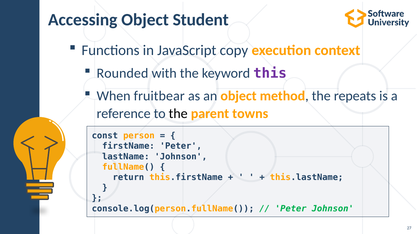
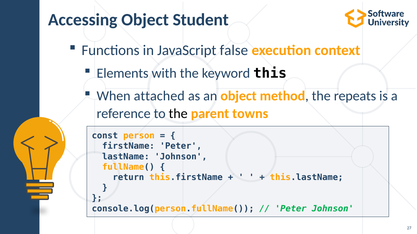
copy: copy -> false
Rounded: Rounded -> Elements
this colour: purple -> black
fruitbear: fruitbear -> attached
